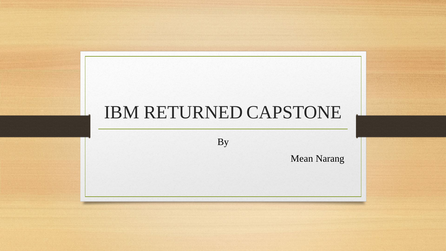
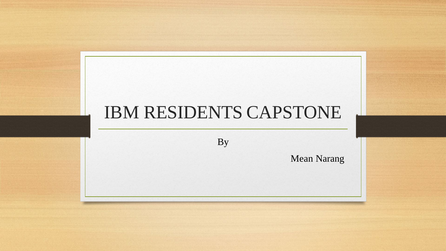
RETURNED: RETURNED -> RESIDENTS
